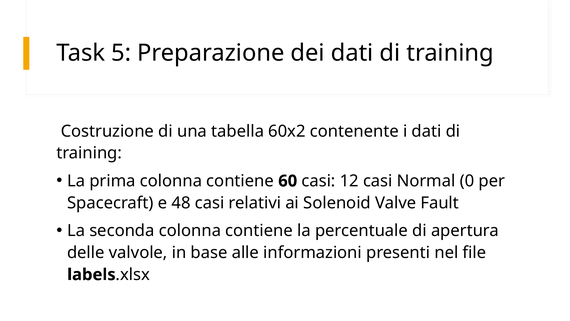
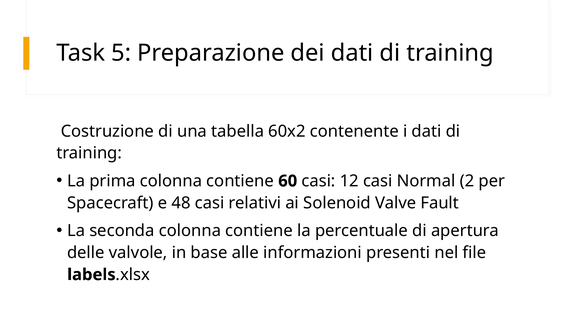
0: 0 -> 2
